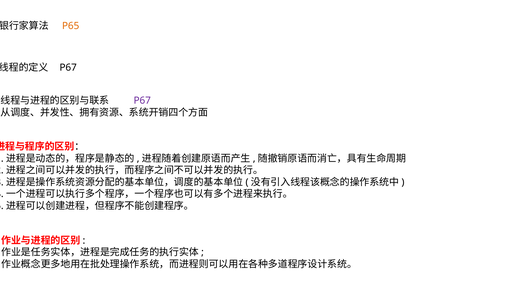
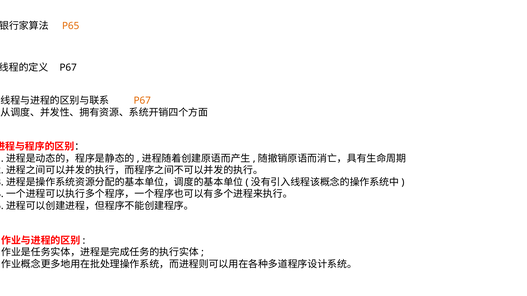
P67 at (142, 101) colour: purple -> orange
